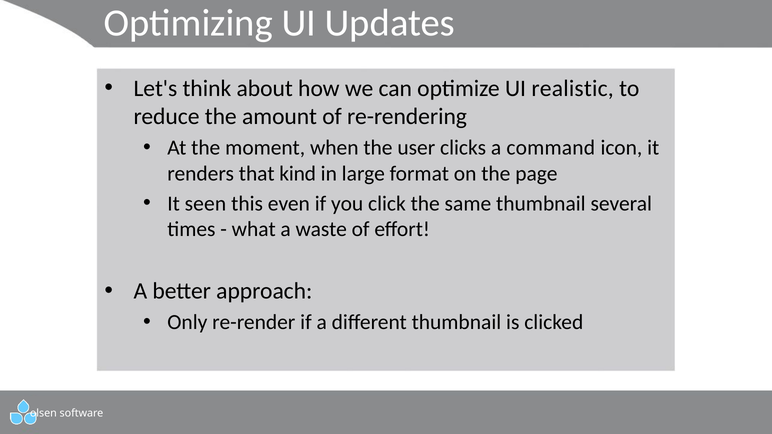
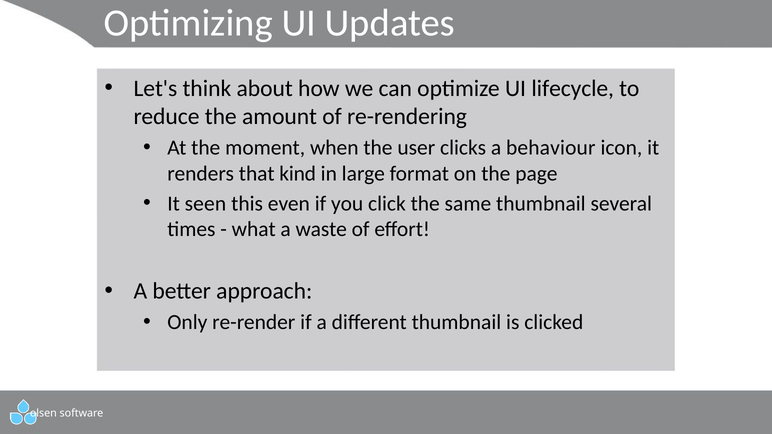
realistic: realistic -> lifecycle
command: command -> behaviour
